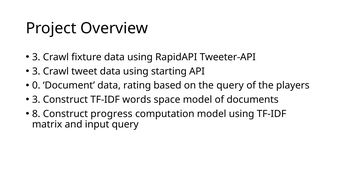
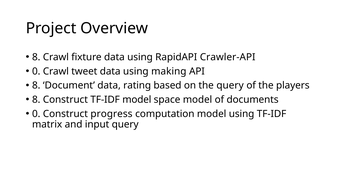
3 at (36, 57): 3 -> 8
Tweeter-API: Tweeter-API -> Crawler-API
3 at (36, 71): 3 -> 0
starting: starting -> making
0 at (36, 85): 0 -> 8
3 at (36, 100): 3 -> 8
TF-IDF words: words -> model
8 at (36, 114): 8 -> 0
